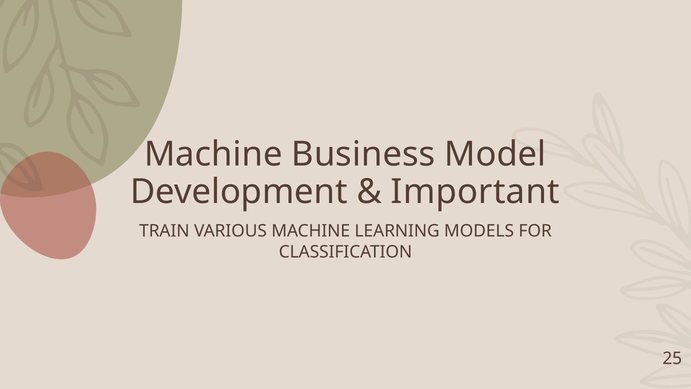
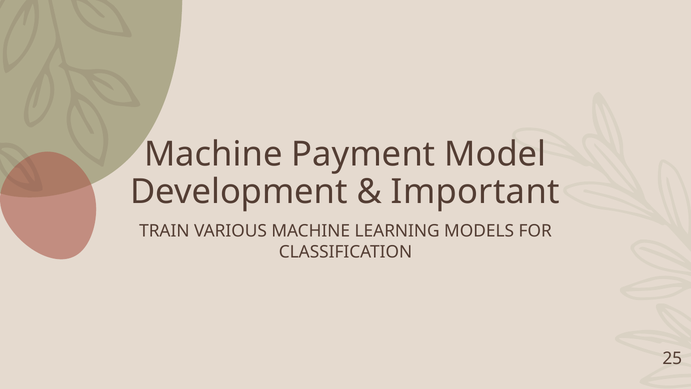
Business: Business -> Payment
